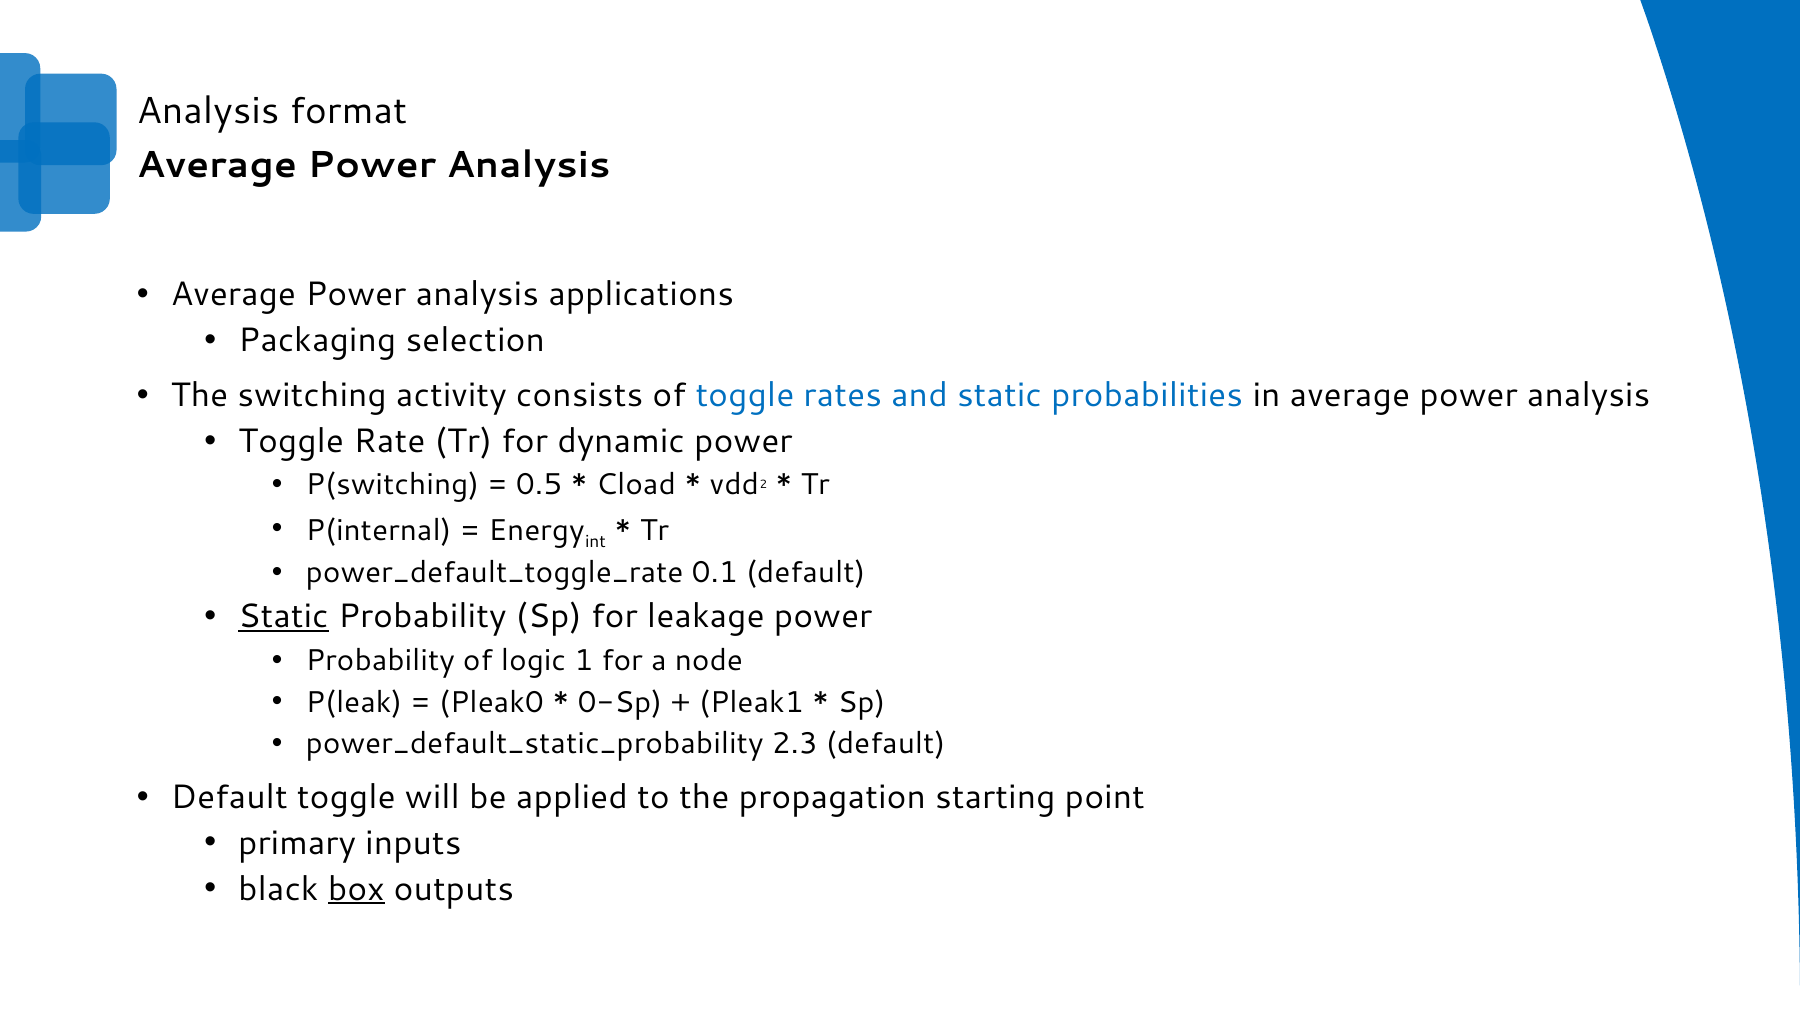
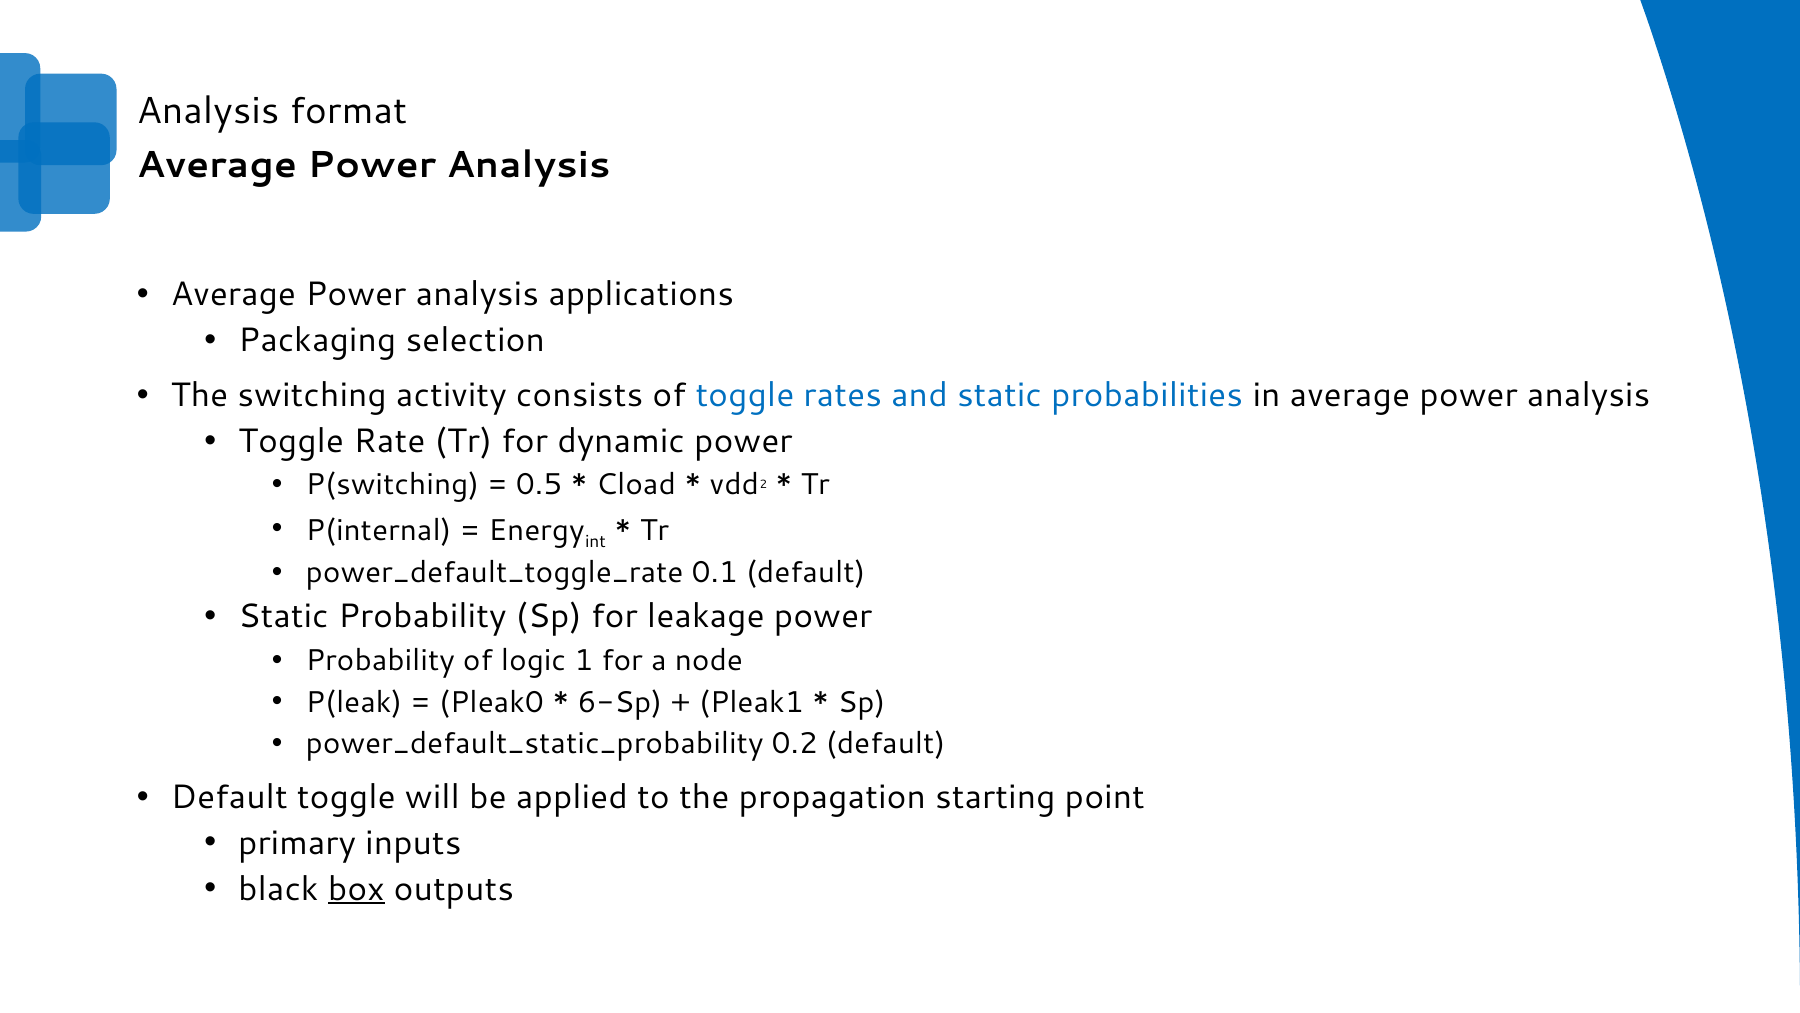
Static at (283, 616) underline: present -> none
0-Sp: 0-Sp -> 6-Sp
2.3: 2.3 -> 0.2
